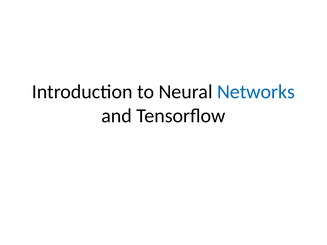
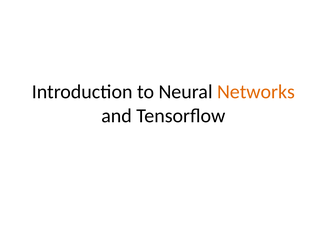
Networks colour: blue -> orange
